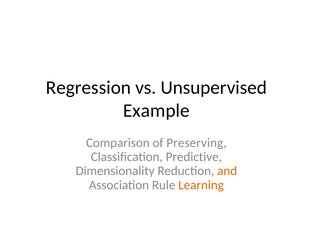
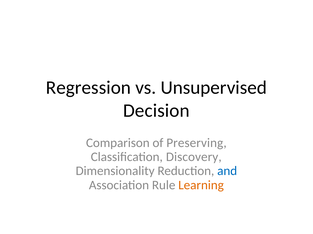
Example: Example -> Decision
Predictive: Predictive -> Discovery
and colour: orange -> blue
